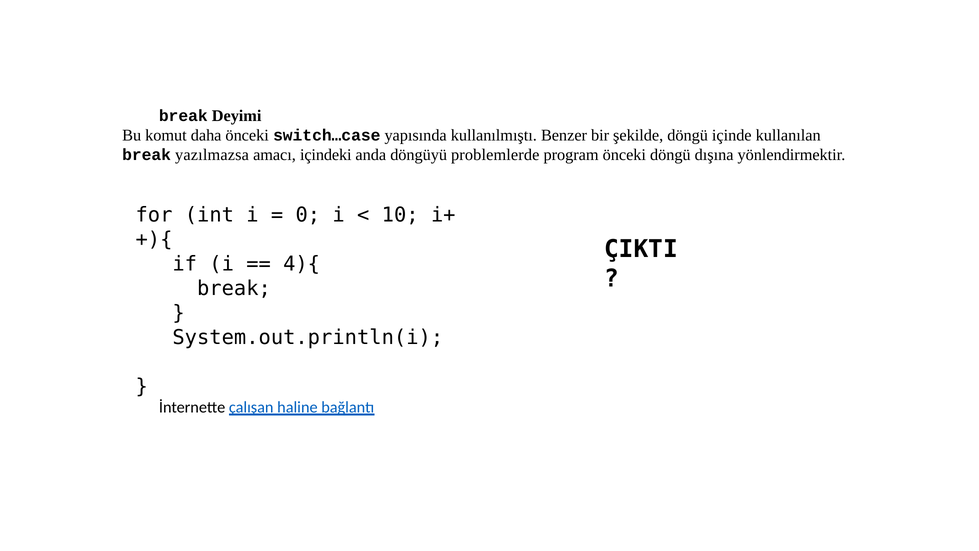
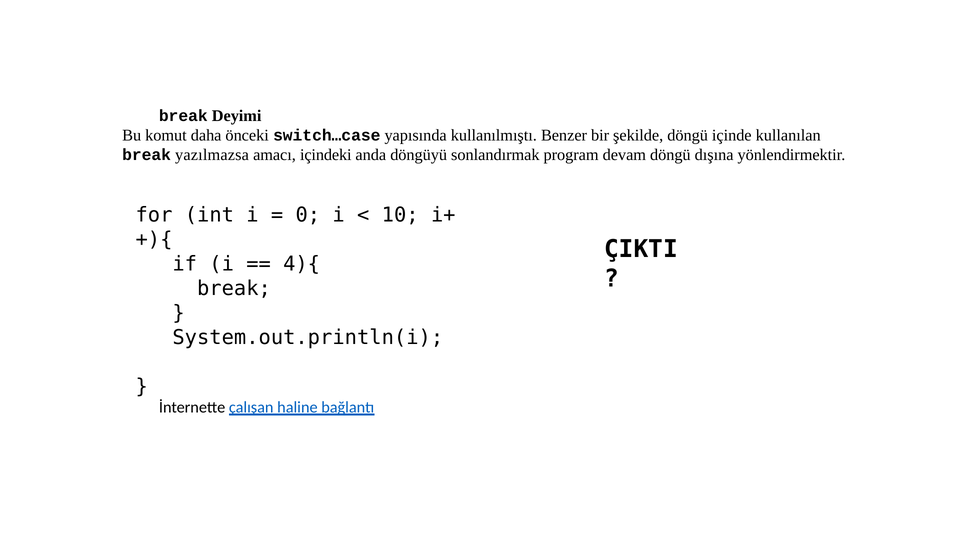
problemlerde: problemlerde -> sonlandırmak
program önceki: önceki -> devam
